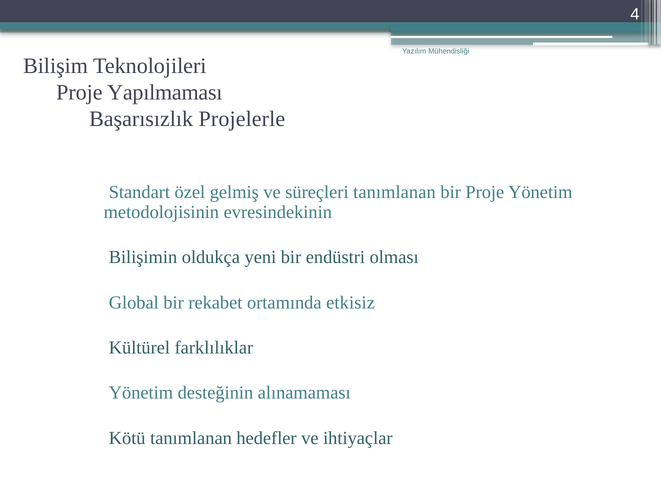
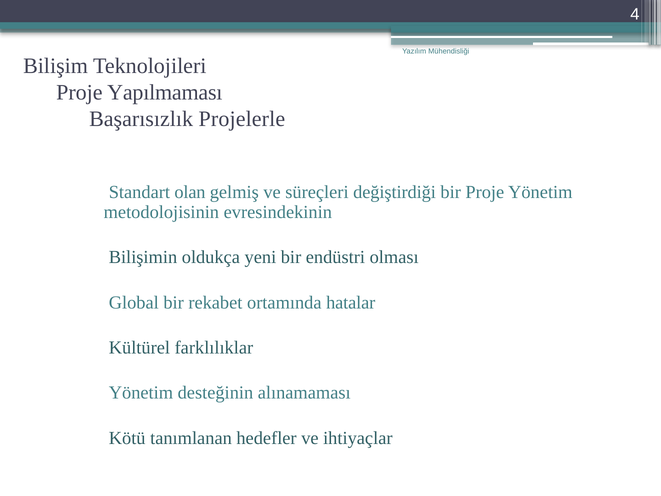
özel: özel -> olan
süreçleri tanımlanan: tanımlanan -> değiştirdiği
etkisiz: etkisiz -> hatalar
